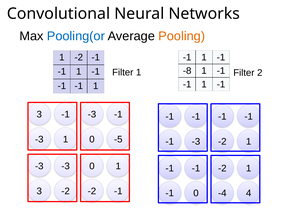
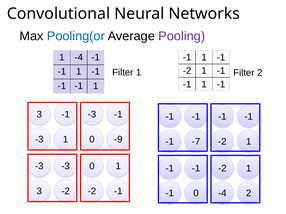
Pooling colour: orange -> purple
1 -2: -2 -> -4
-8 at (187, 71): -8 -> -2
-5: -5 -> -9
-3 at (196, 142): -3 -> -7
-4 4: 4 -> 2
